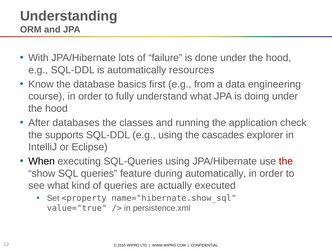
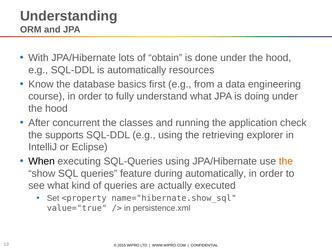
failure: failure -> obtain
databases: databases -> concurrent
cascades: cascades -> retrieving
the at (286, 161) colour: red -> orange
